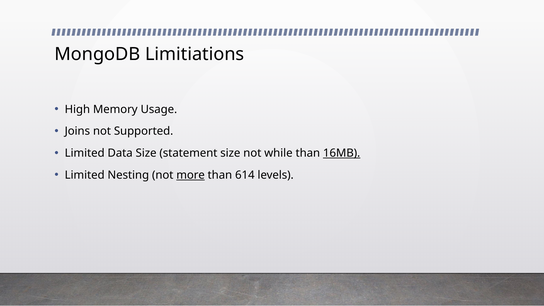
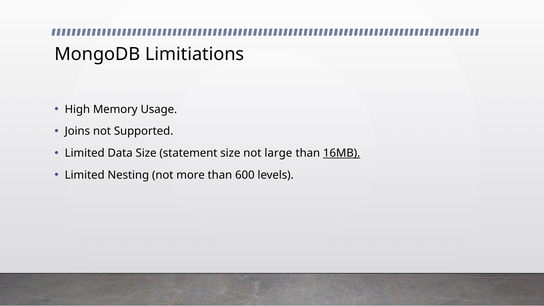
while: while -> large
more underline: present -> none
614: 614 -> 600
